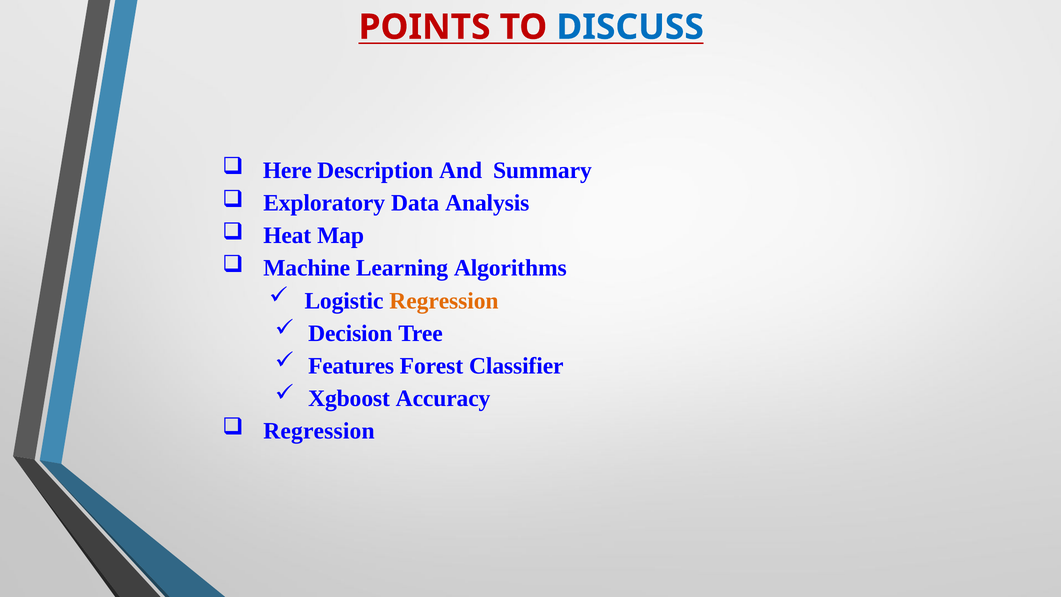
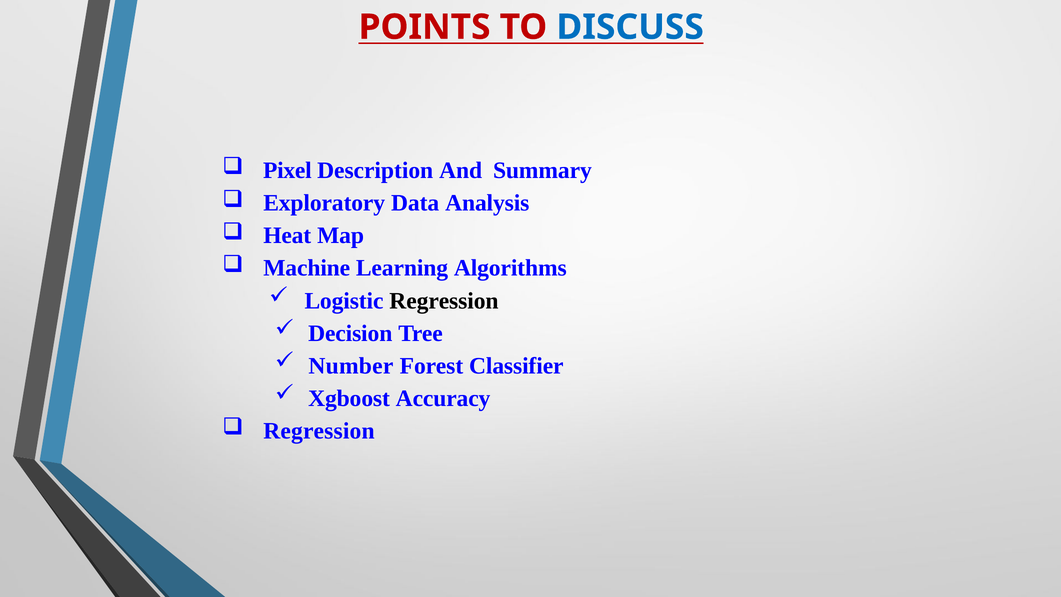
Here: Here -> Pixel
Regression at (444, 301) colour: orange -> black
Features: Features -> Number
